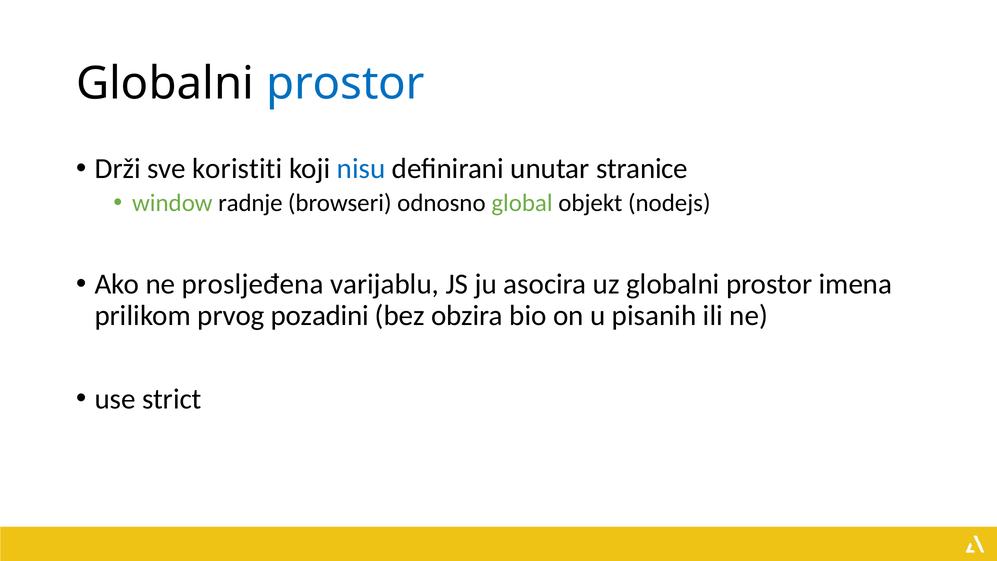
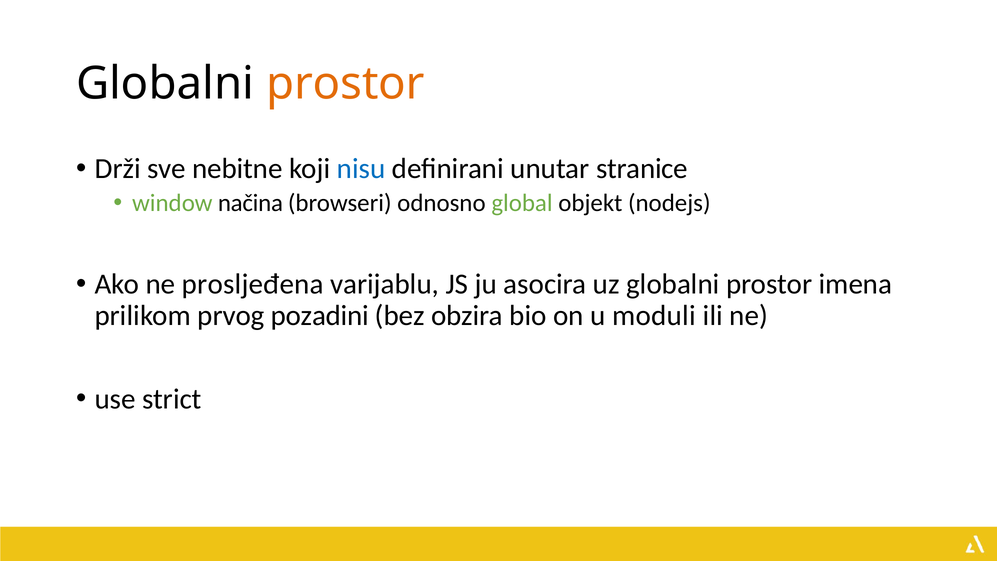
prostor at (345, 84) colour: blue -> orange
koristiti: koristiti -> nebitne
radnje: radnje -> načina
pisanih: pisanih -> moduli
